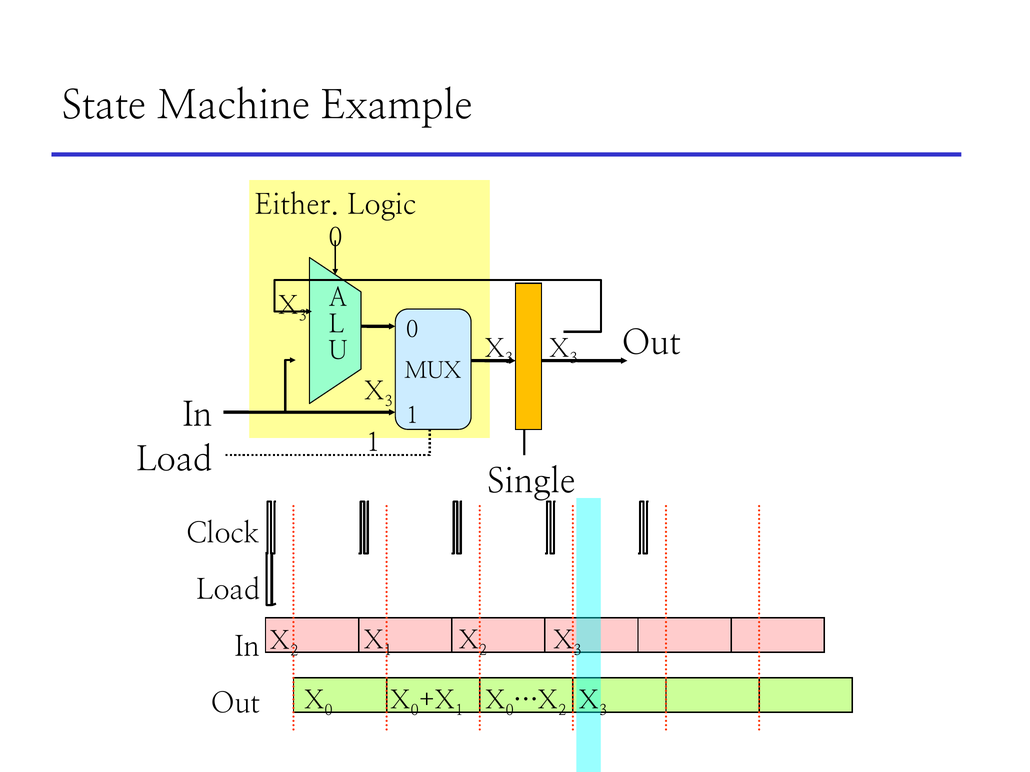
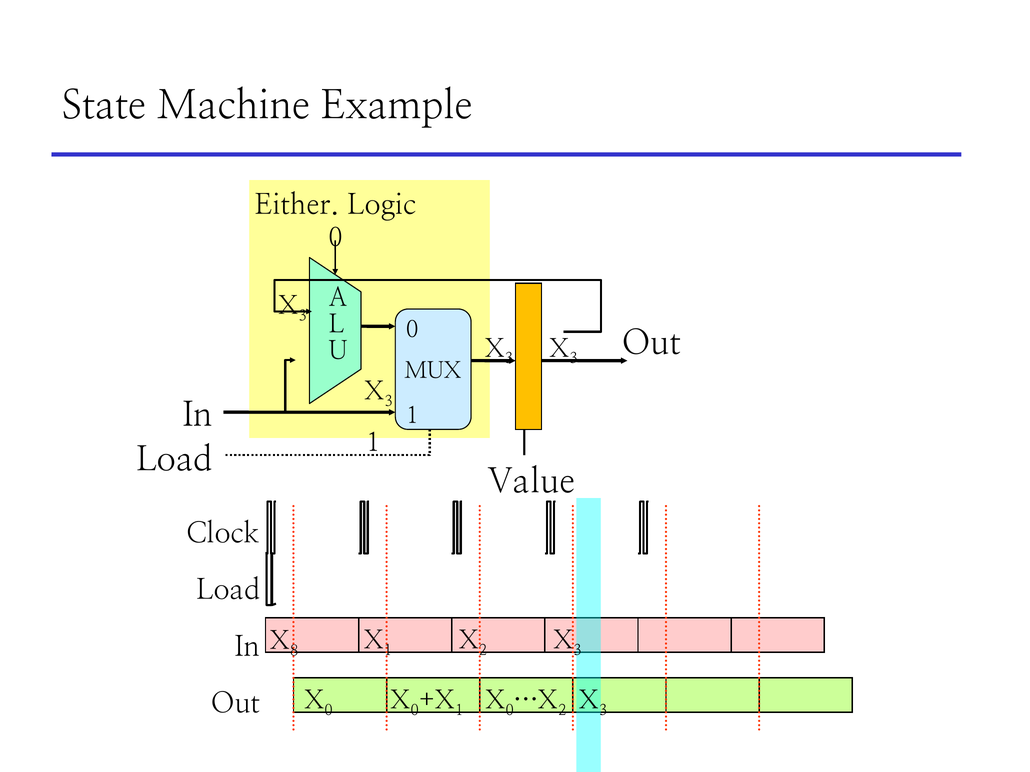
Single: Single -> Value
2 at (294, 651): 2 -> 8
